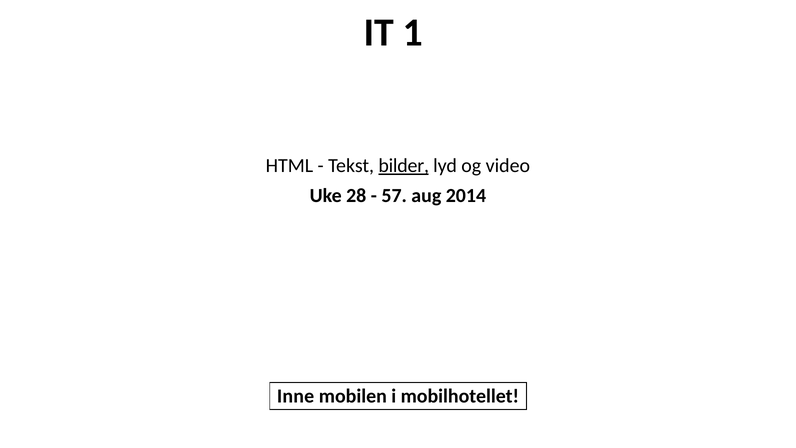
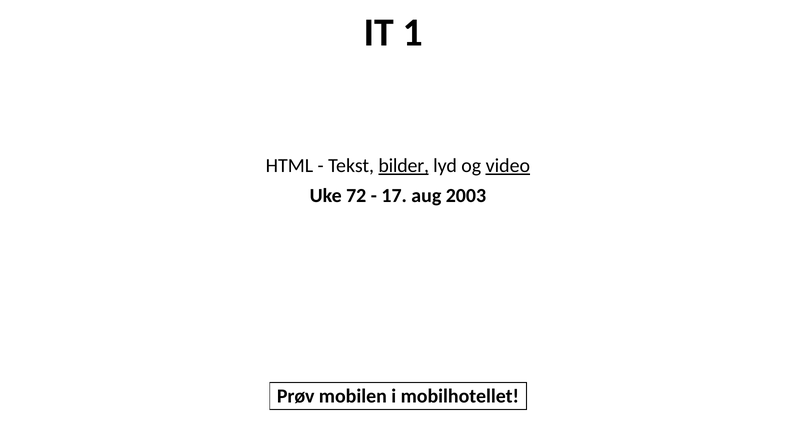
video underline: none -> present
28: 28 -> 72
57: 57 -> 17
2014: 2014 -> 2003
Inne: Inne -> Prøv
